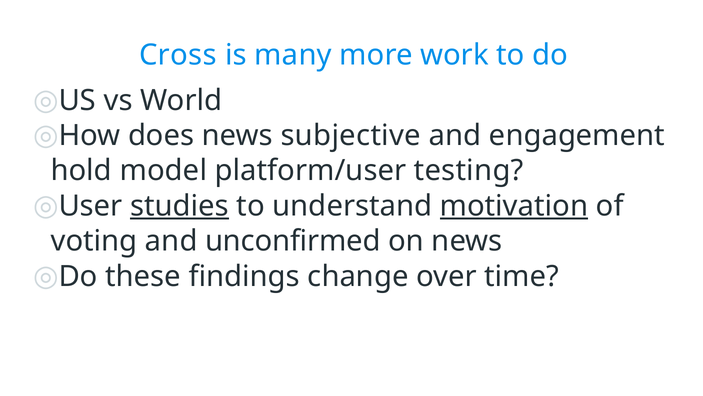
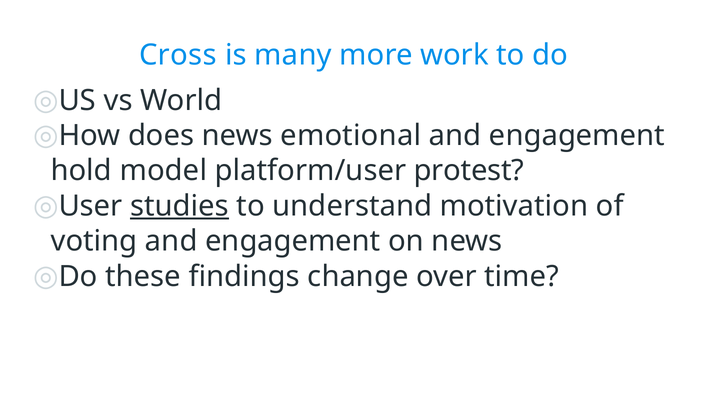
subjective: subjective -> emotional
testing: testing -> protest
motivation underline: present -> none
voting and unconfirmed: unconfirmed -> engagement
